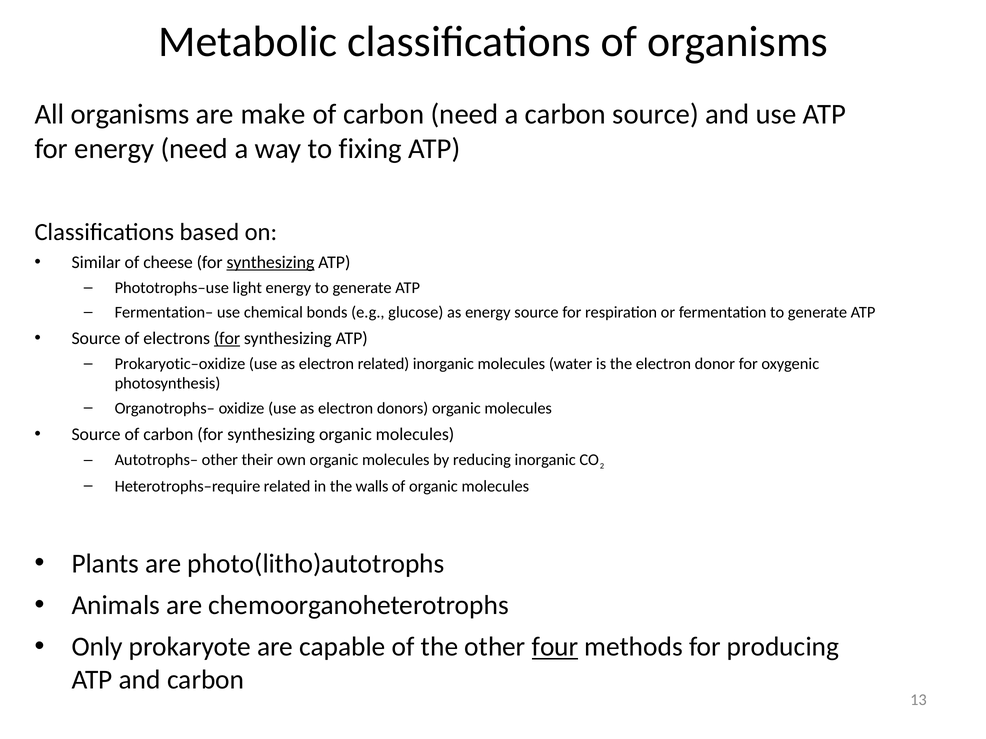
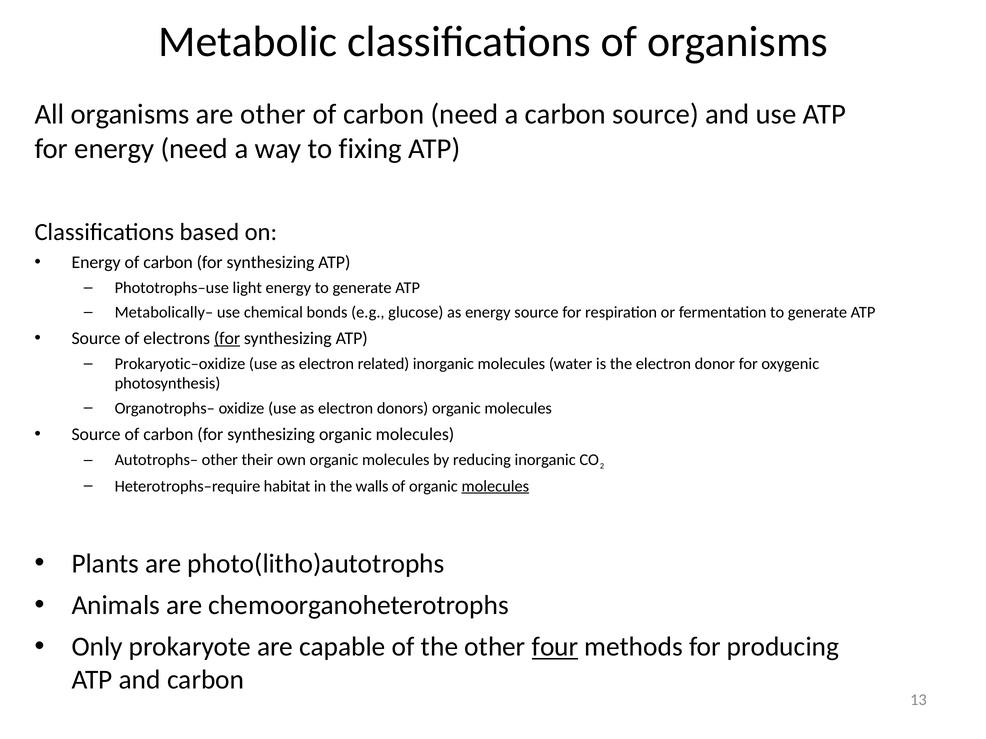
are make: make -> other
Similar at (96, 263): Similar -> Energy
cheese at (168, 263): cheese -> carbon
synthesizing at (270, 263) underline: present -> none
Fermentation–: Fermentation– -> Metabolically–
Heterotrophs–require related: related -> habitat
molecules at (495, 486) underline: none -> present
